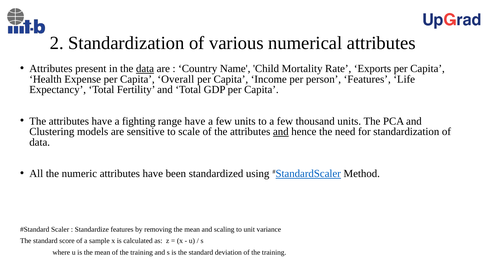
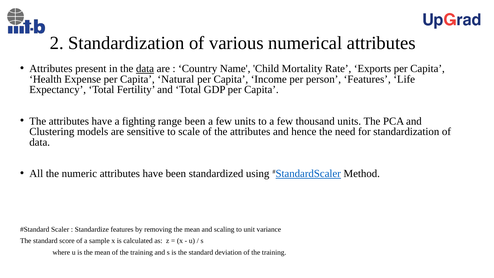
Overall: Overall -> Natural
range have: have -> been
and at (281, 132) underline: present -> none
